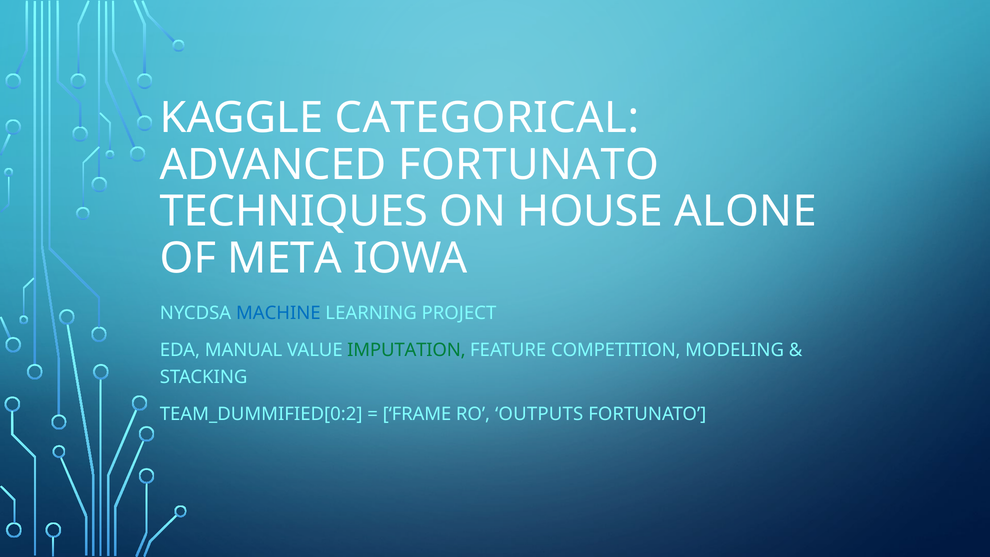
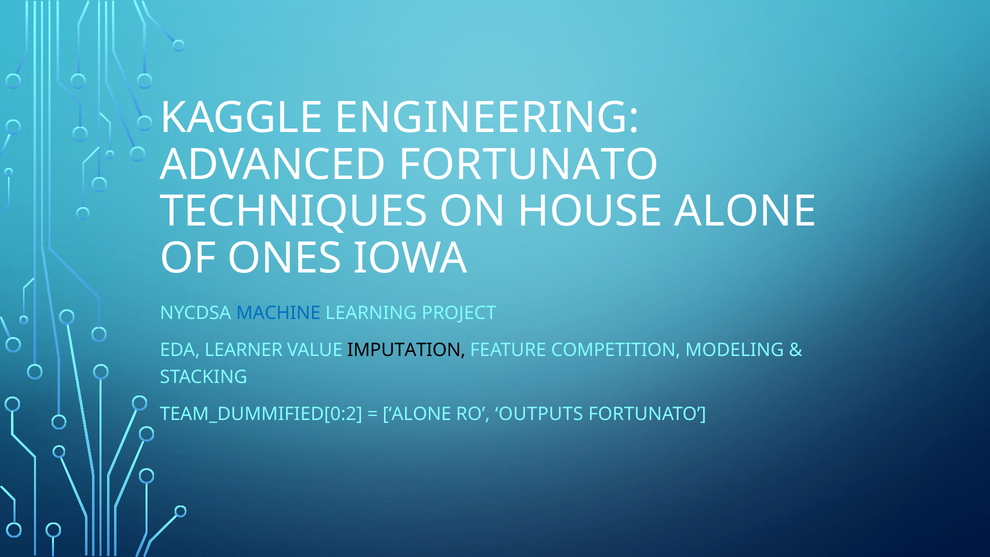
CATEGORICAL: CATEGORICAL -> ENGINEERING
META: META -> ONES
MANUAL: MANUAL -> LEARNER
IMPUTATION colour: green -> black
FRAME at (417, 414): FRAME -> ALONE
